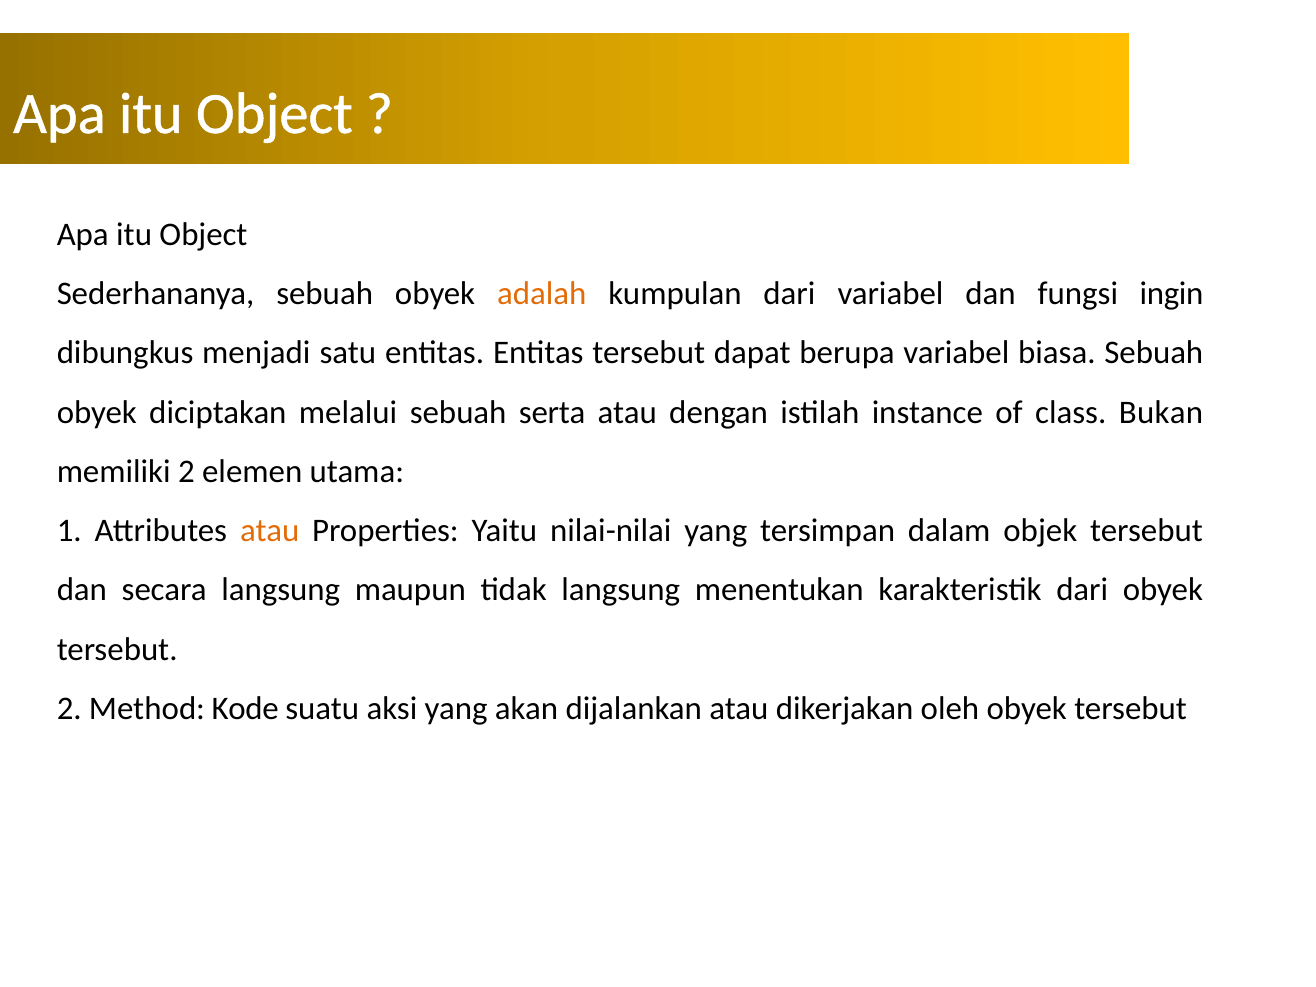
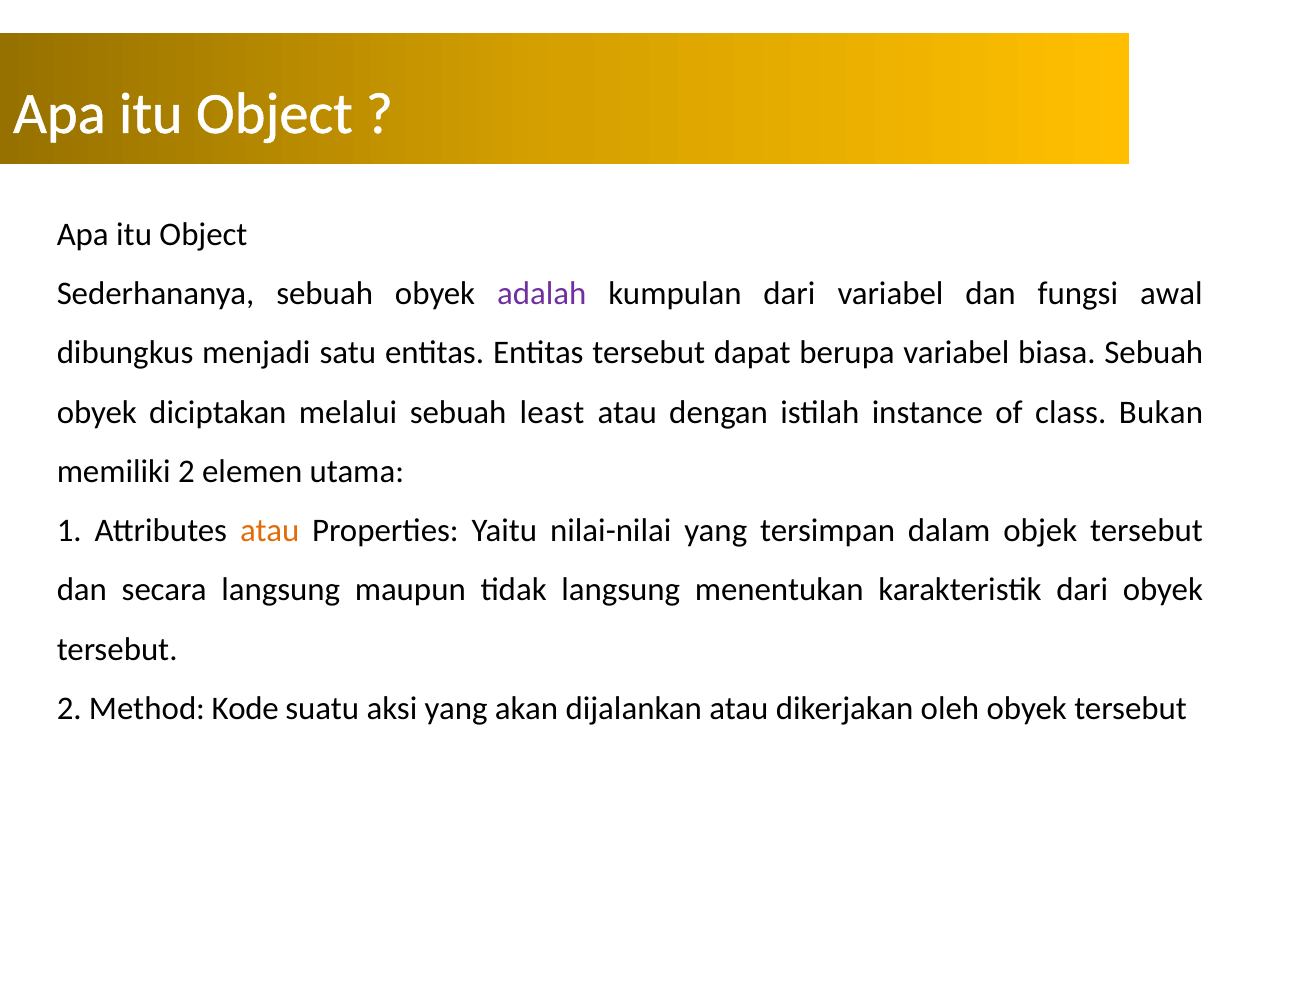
adalah colour: orange -> purple
ingin: ingin -> awal
serta: serta -> least
